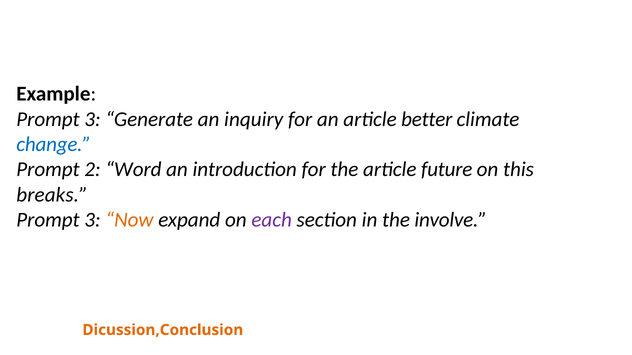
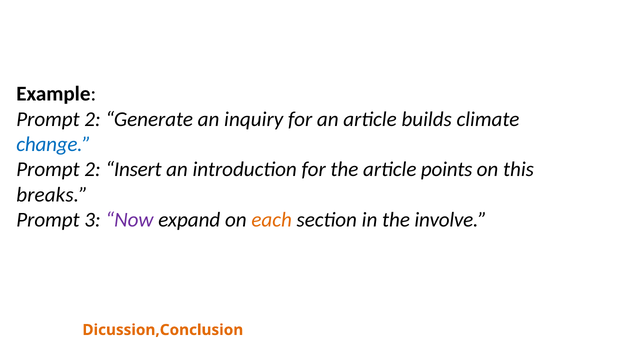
3 at (93, 119): 3 -> 2
better: better -> builds
Word: Word -> Insert
future: future -> points
Now colour: orange -> purple
each colour: purple -> orange
